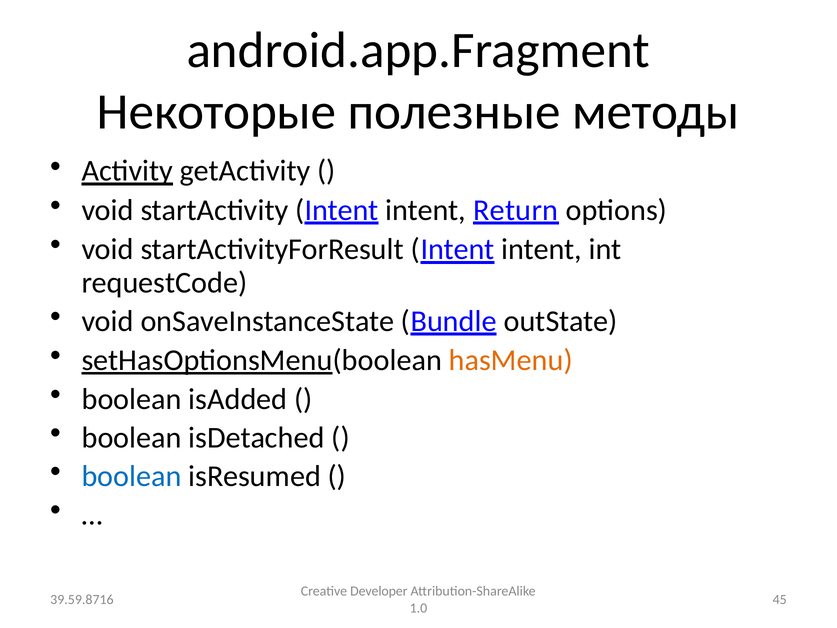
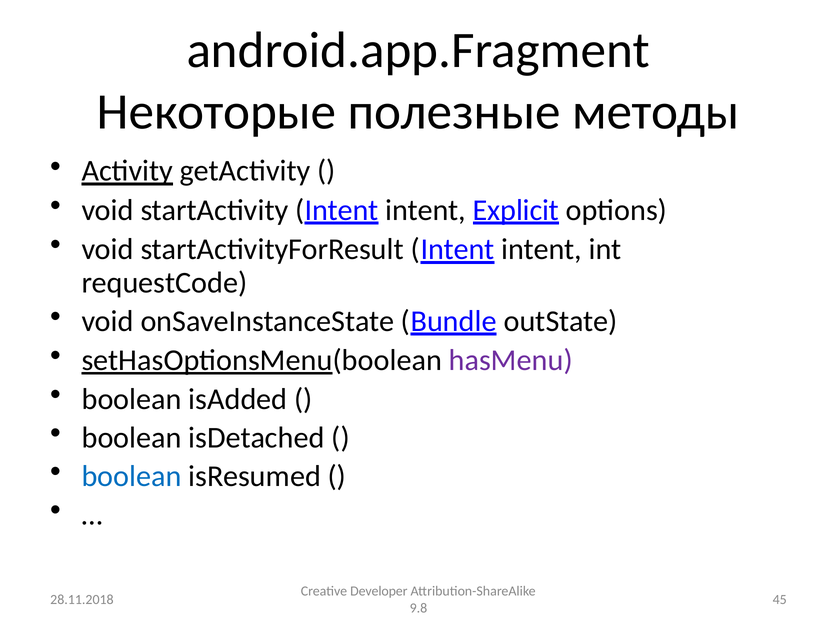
Return: Return -> Explicit
hasMenu colour: orange -> purple
39.59.8716: 39.59.8716 -> 28.11.2018
1.0: 1.0 -> 9.8
